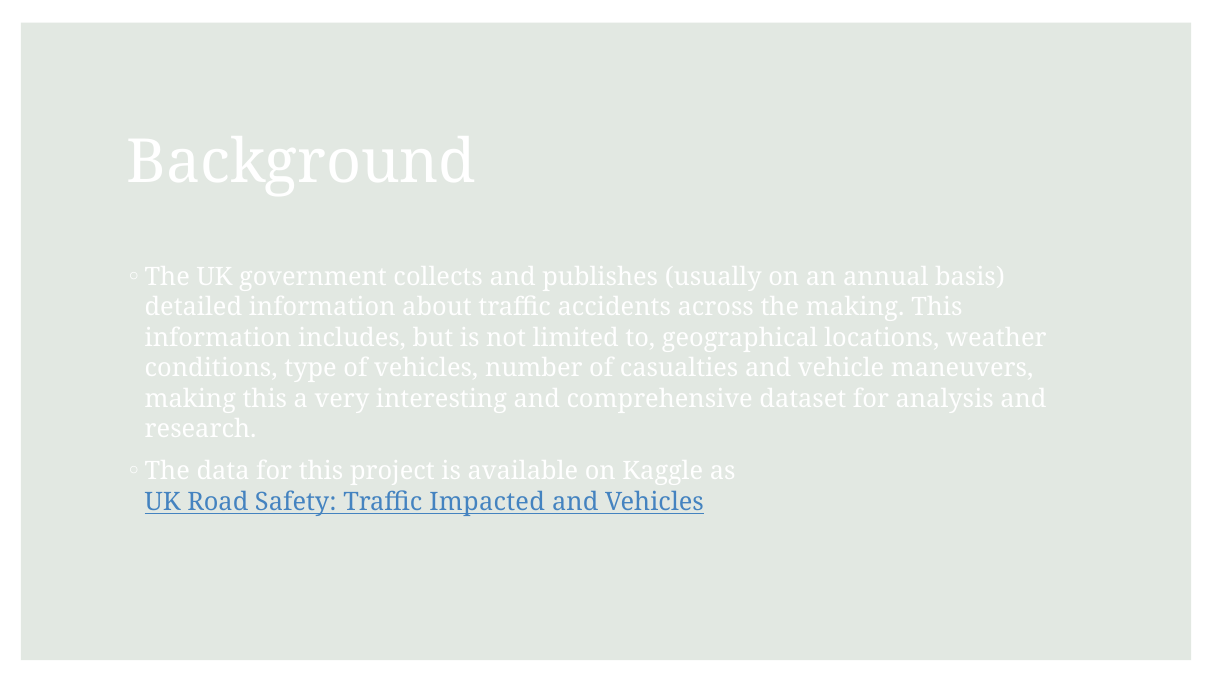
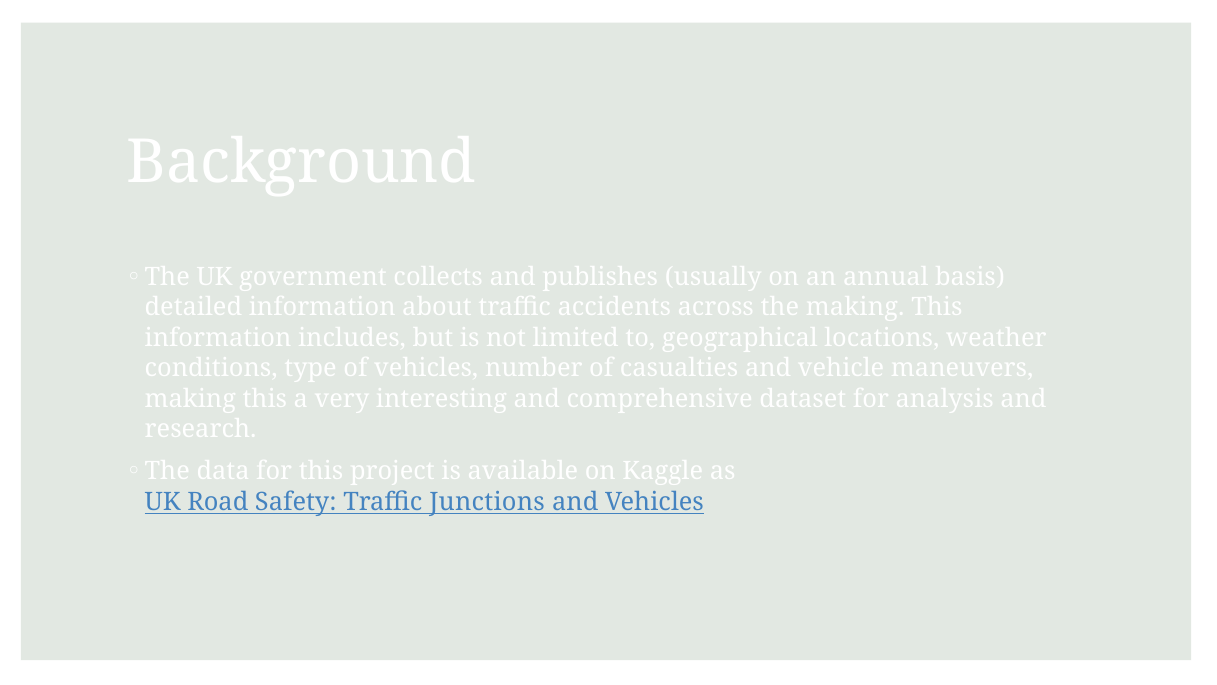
Impacted: Impacted -> Junctions
